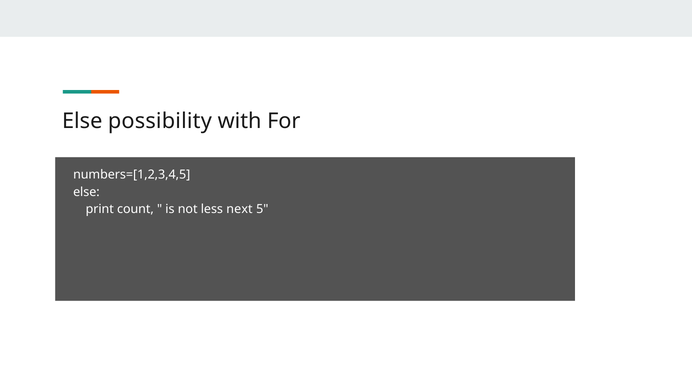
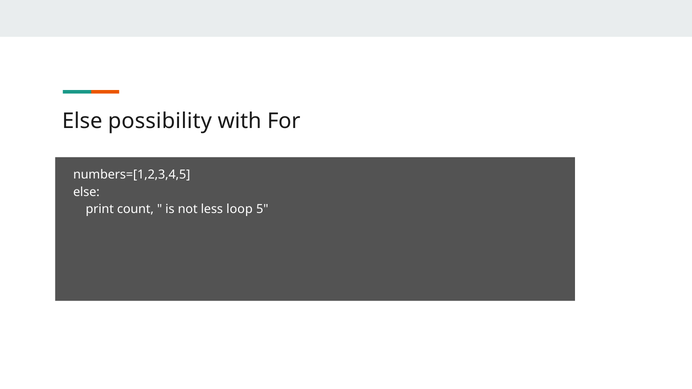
next: next -> loop
